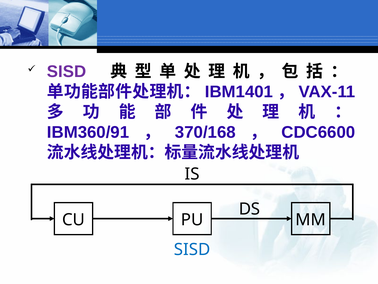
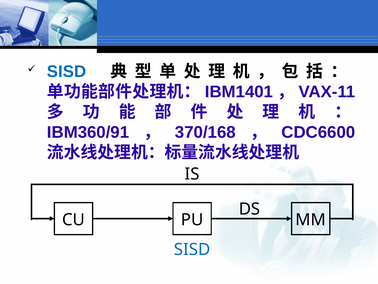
SISD at (67, 72) colour: purple -> blue
